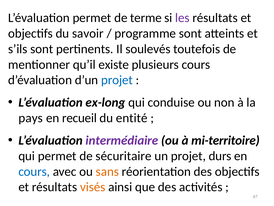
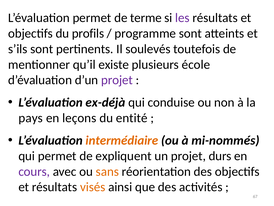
savoir: savoir -> profils
plusieurs cours: cours -> école
projet at (117, 80) colour: blue -> purple
ex-long: ex-long -> ex-déjà
recueil: recueil -> leçons
intermédiaire colour: purple -> orange
mi-territoire: mi-territoire -> mi-nommés
sécuritaire: sécuritaire -> expliquent
cours at (34, 171) colour: blue -> purple
